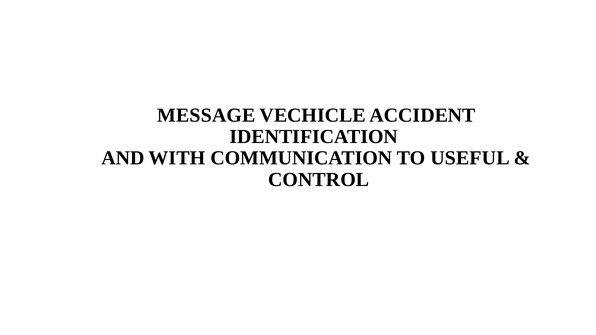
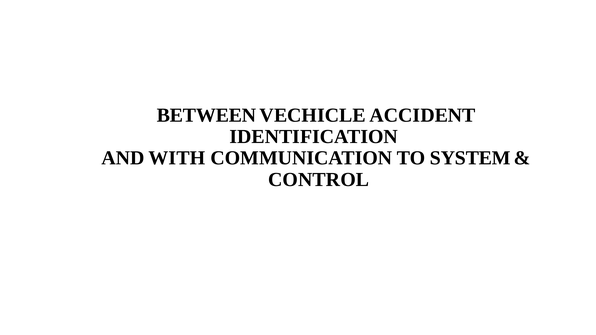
MESSAGE: MESSAGE -> BETWEEN
USEFUL: USEFUL -> SYSTEM
